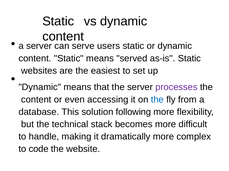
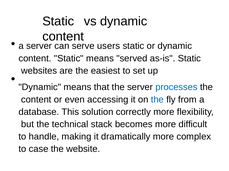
processes colour: purple -> blue
following: following -> correctly
code: code -> case
